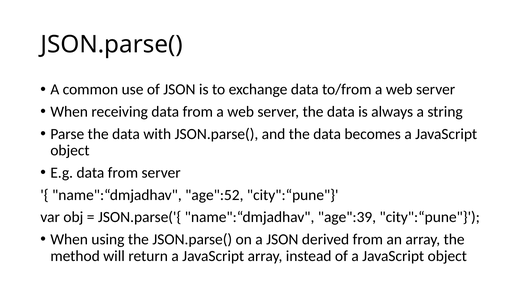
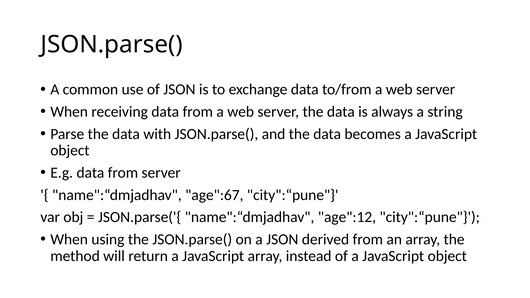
age":52: age":52 -> age":67
age":39: age":39 -> age":12
